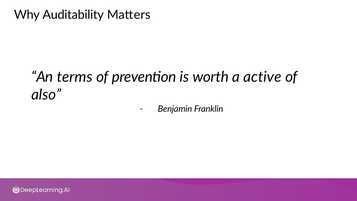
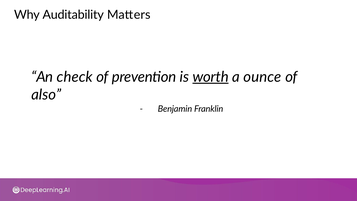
terms: terms -> check
worth underline: none -> present
active: active -> ounce
